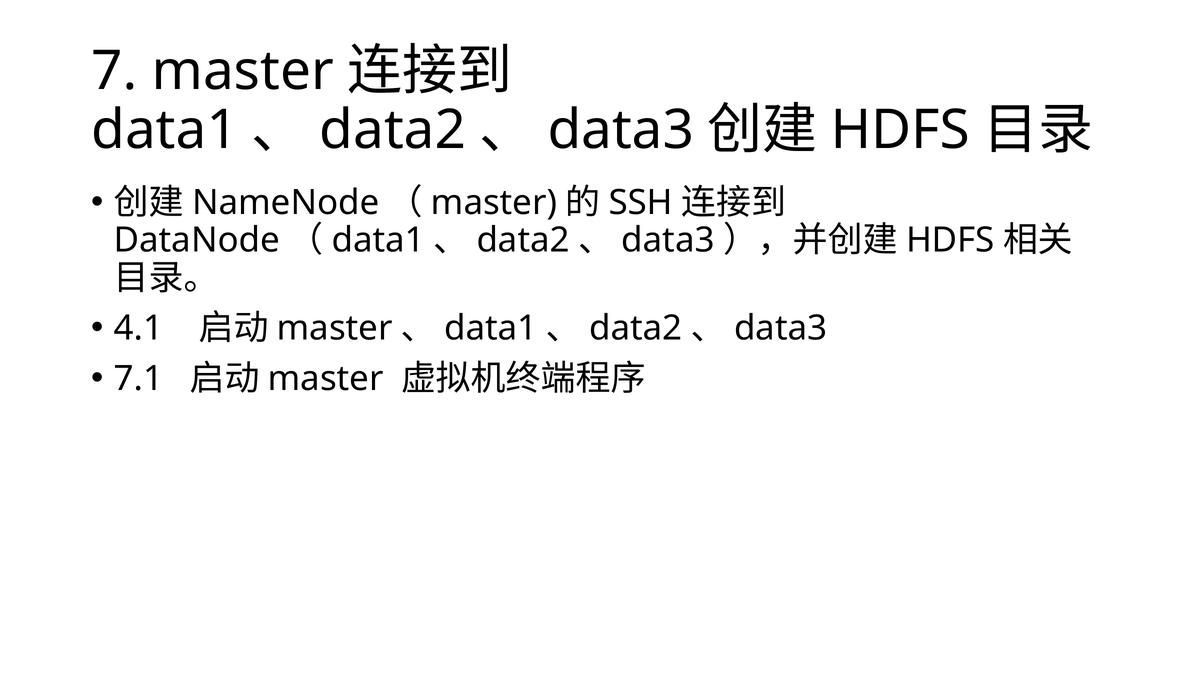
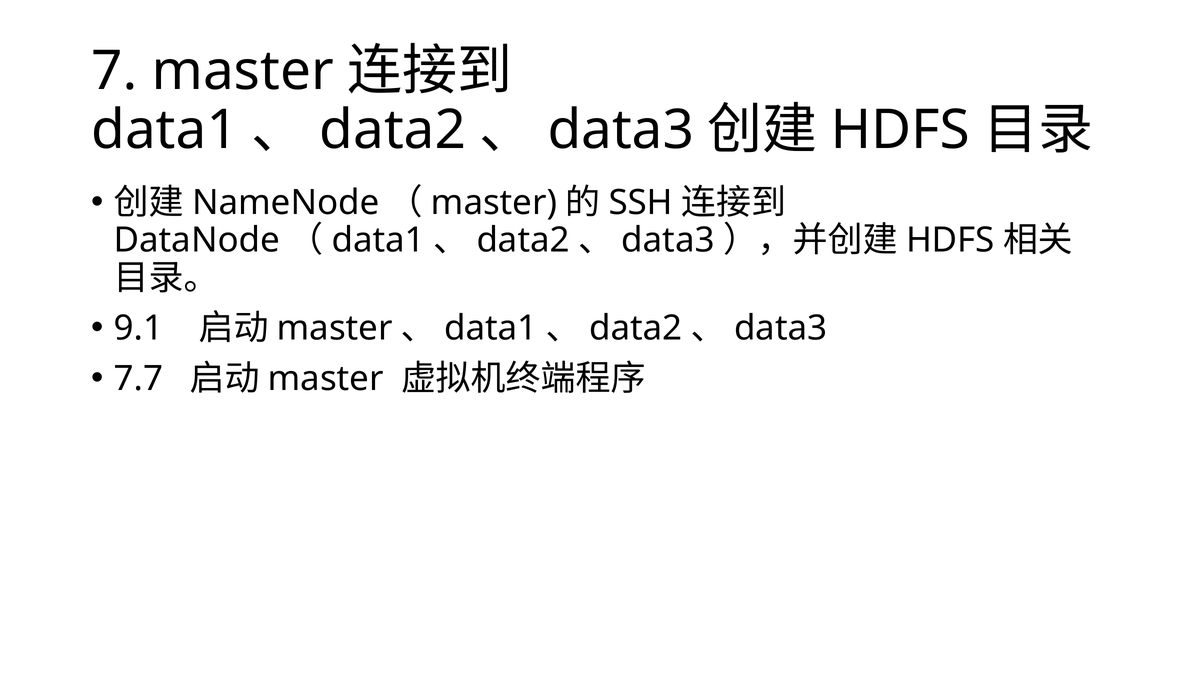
4.1: 4.1 -> 9.1
7.1: 7.1 -> 7.7
